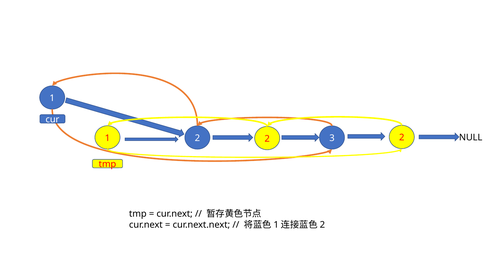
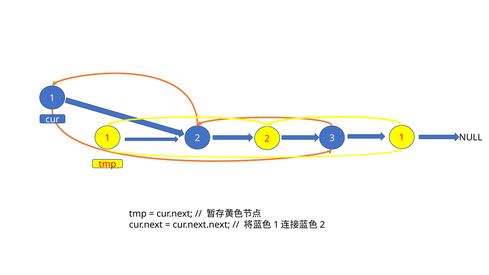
2 2: 2 -> 1
